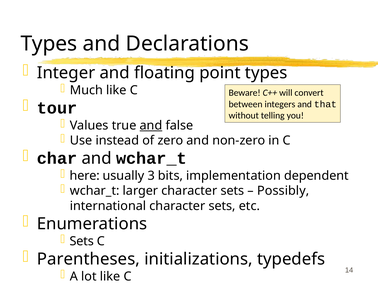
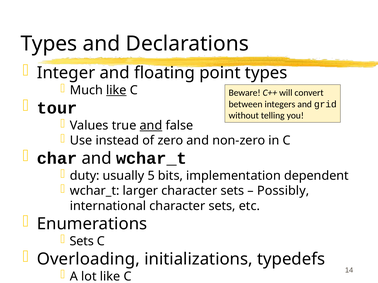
like at (116, 90) underline: none -> present
that: that -> grid
here: here -> duty
3: 3 -> 5
Parentheses: Parentheses -> Overloading
